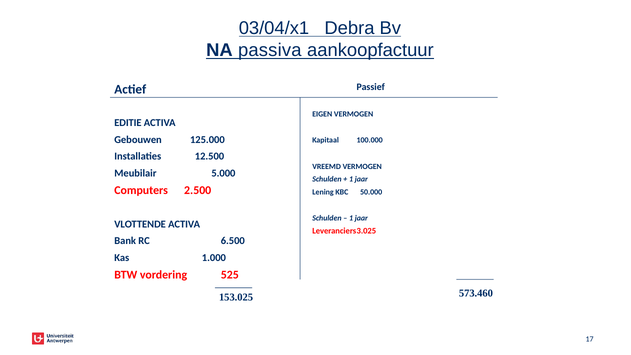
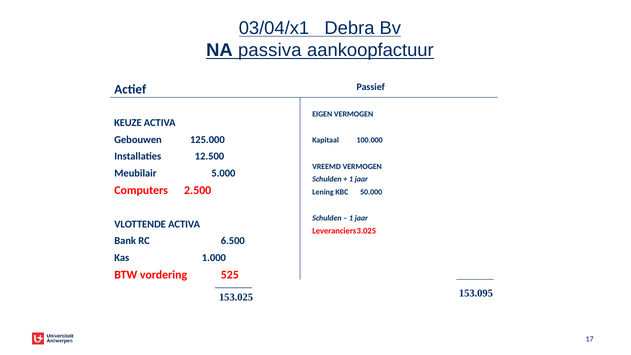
EDITIE: EDITIE -> KEUZE
573.460: 573.460 -> 153.095
